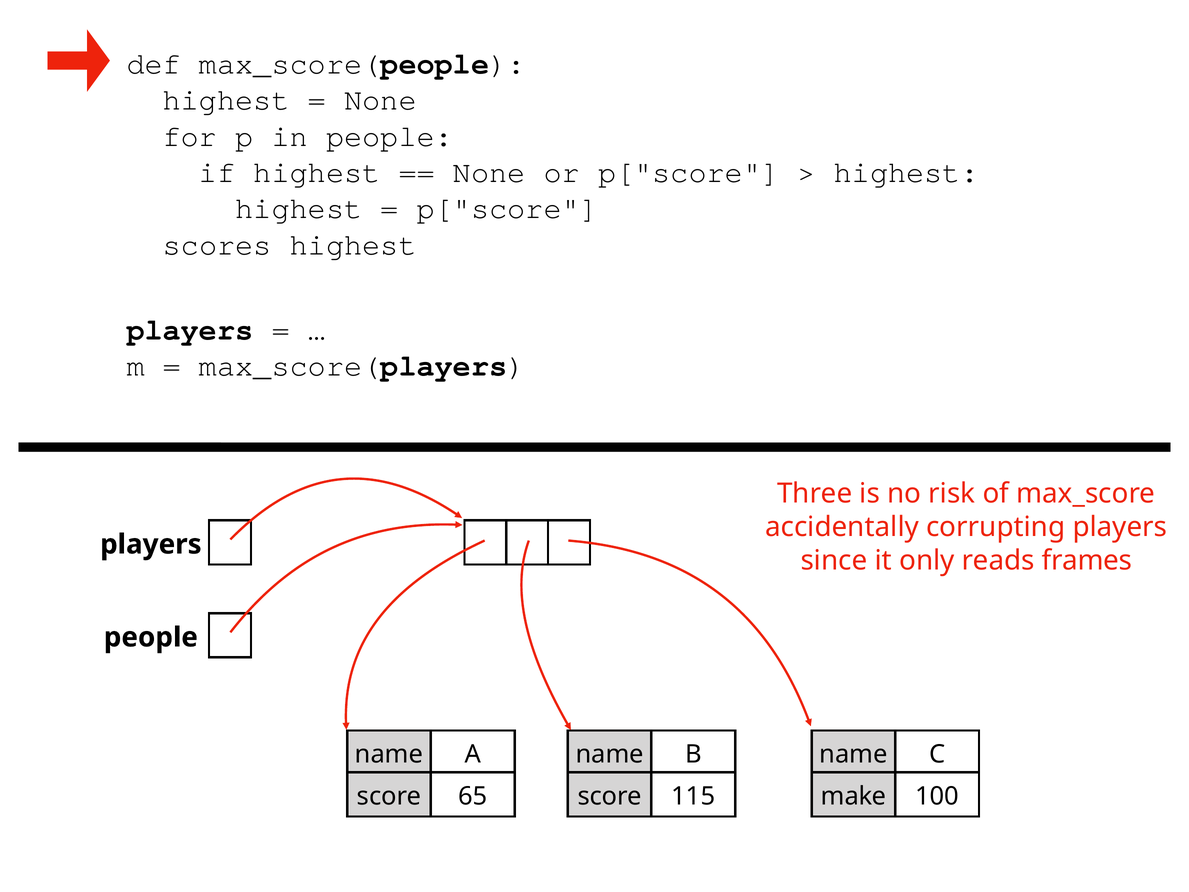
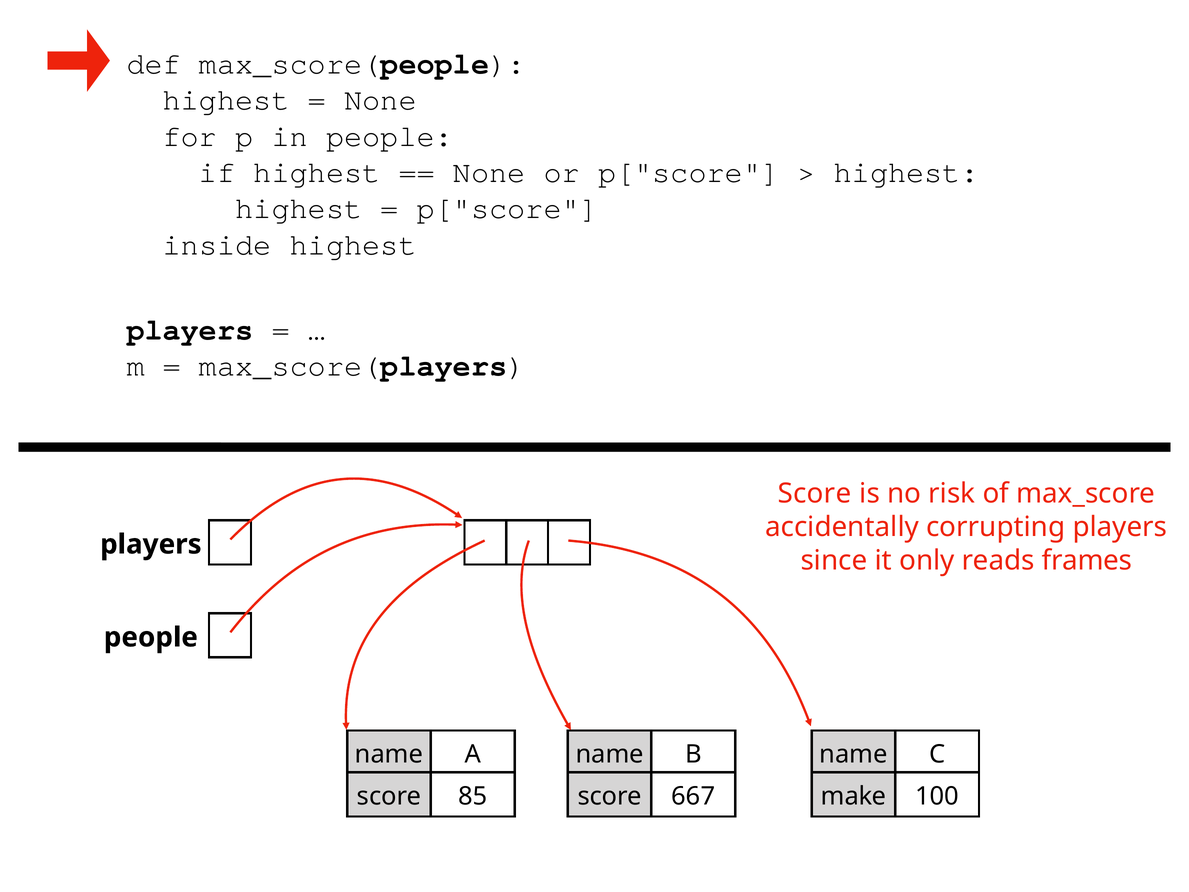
scores: scores -> inside
Three at (815, 493): Three -> Score
65: 65 -> 85
115: 115 -> 667
